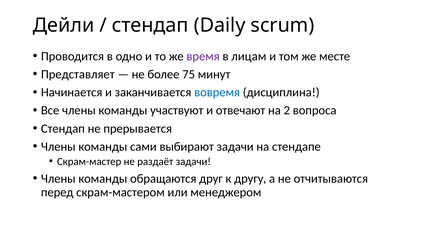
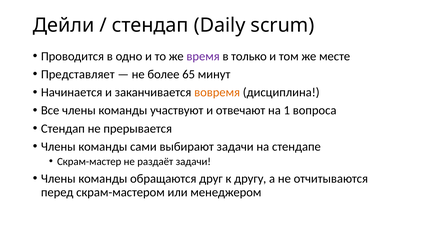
лицам: лицам -> только
75: 75 -> 65
вовремя colour: blue -> orange
2: 2 -> 1
